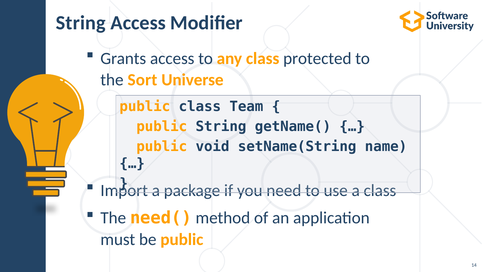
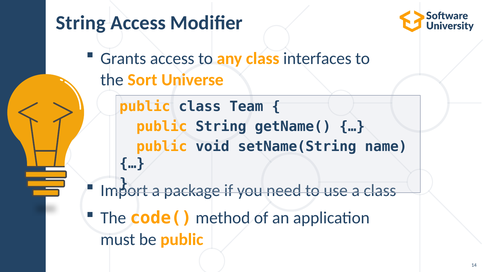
protected: protected -> interfaces
need(: need( -> code(
